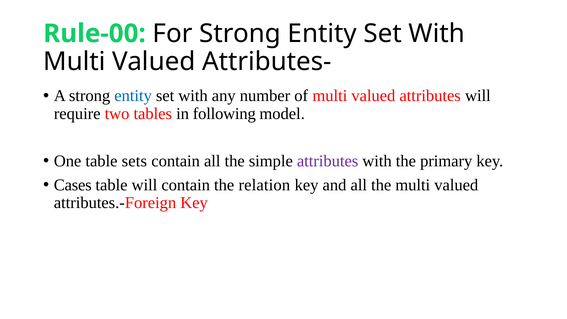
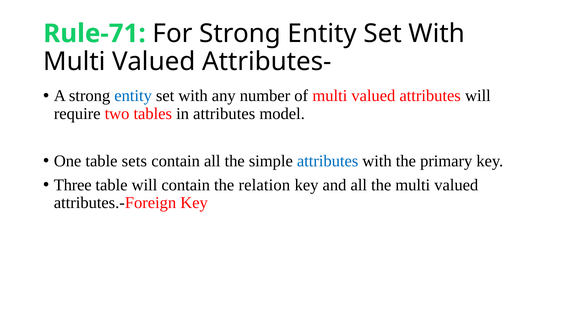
Rule-00: Rule-00 -> Rule-71
in following: following -> attributes
attributes at (328, 161) colour: purple -> blue
Cases: Cases -> Three
